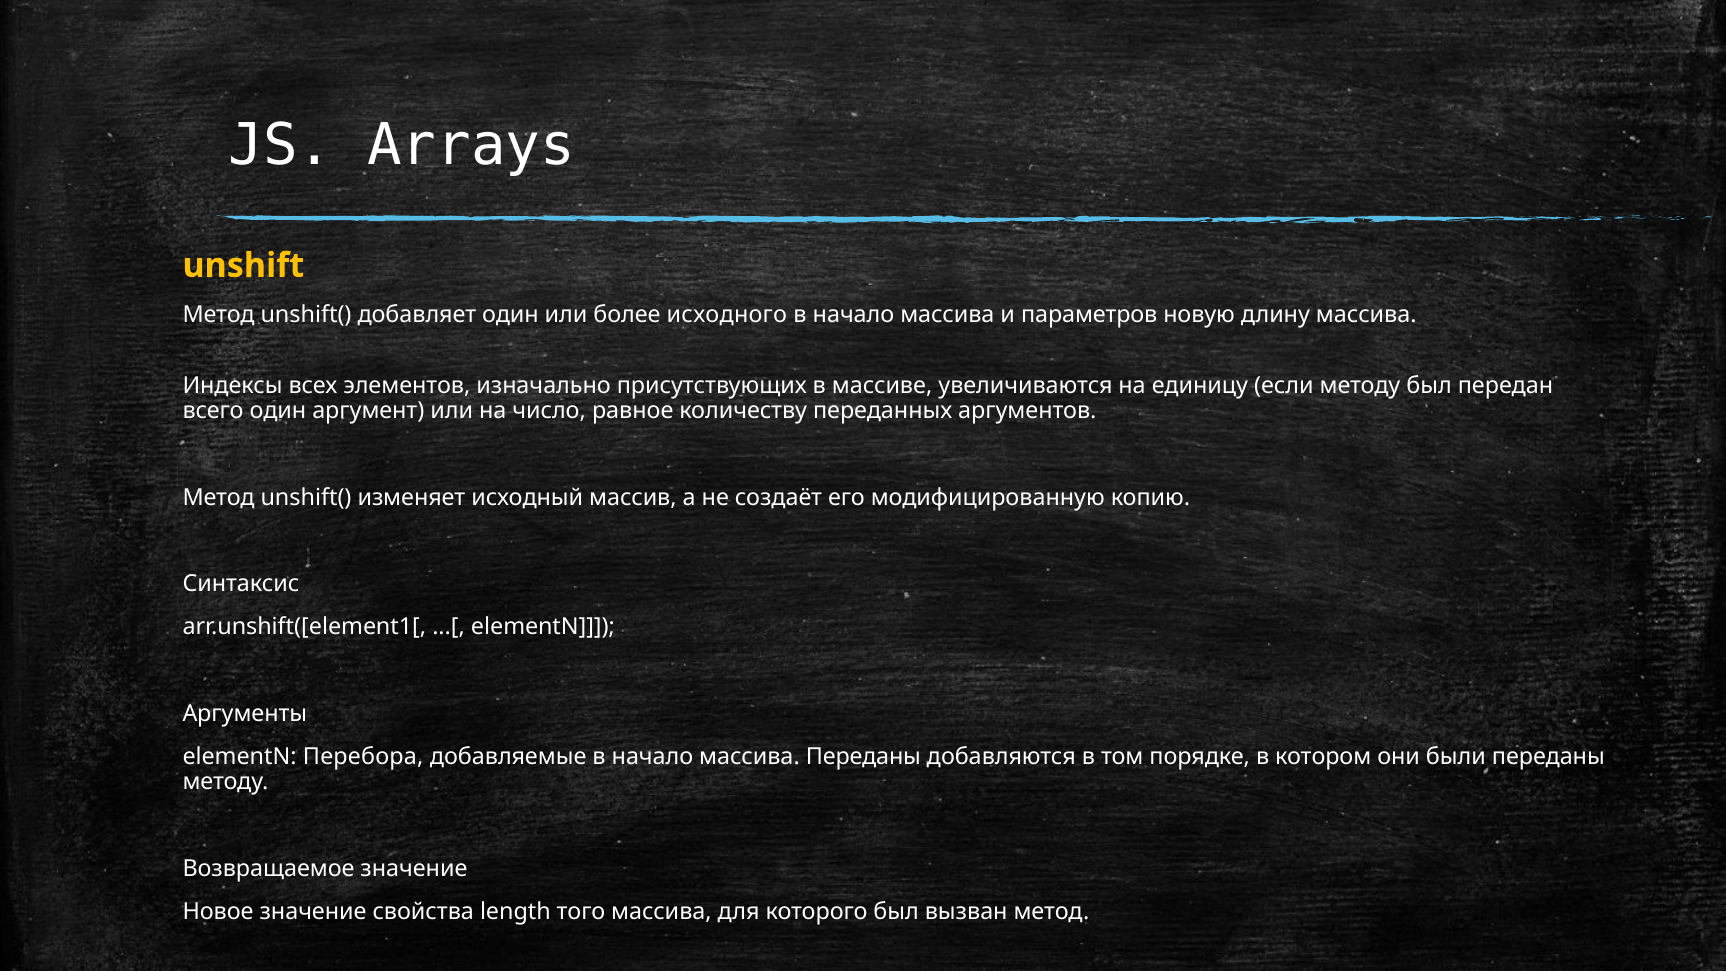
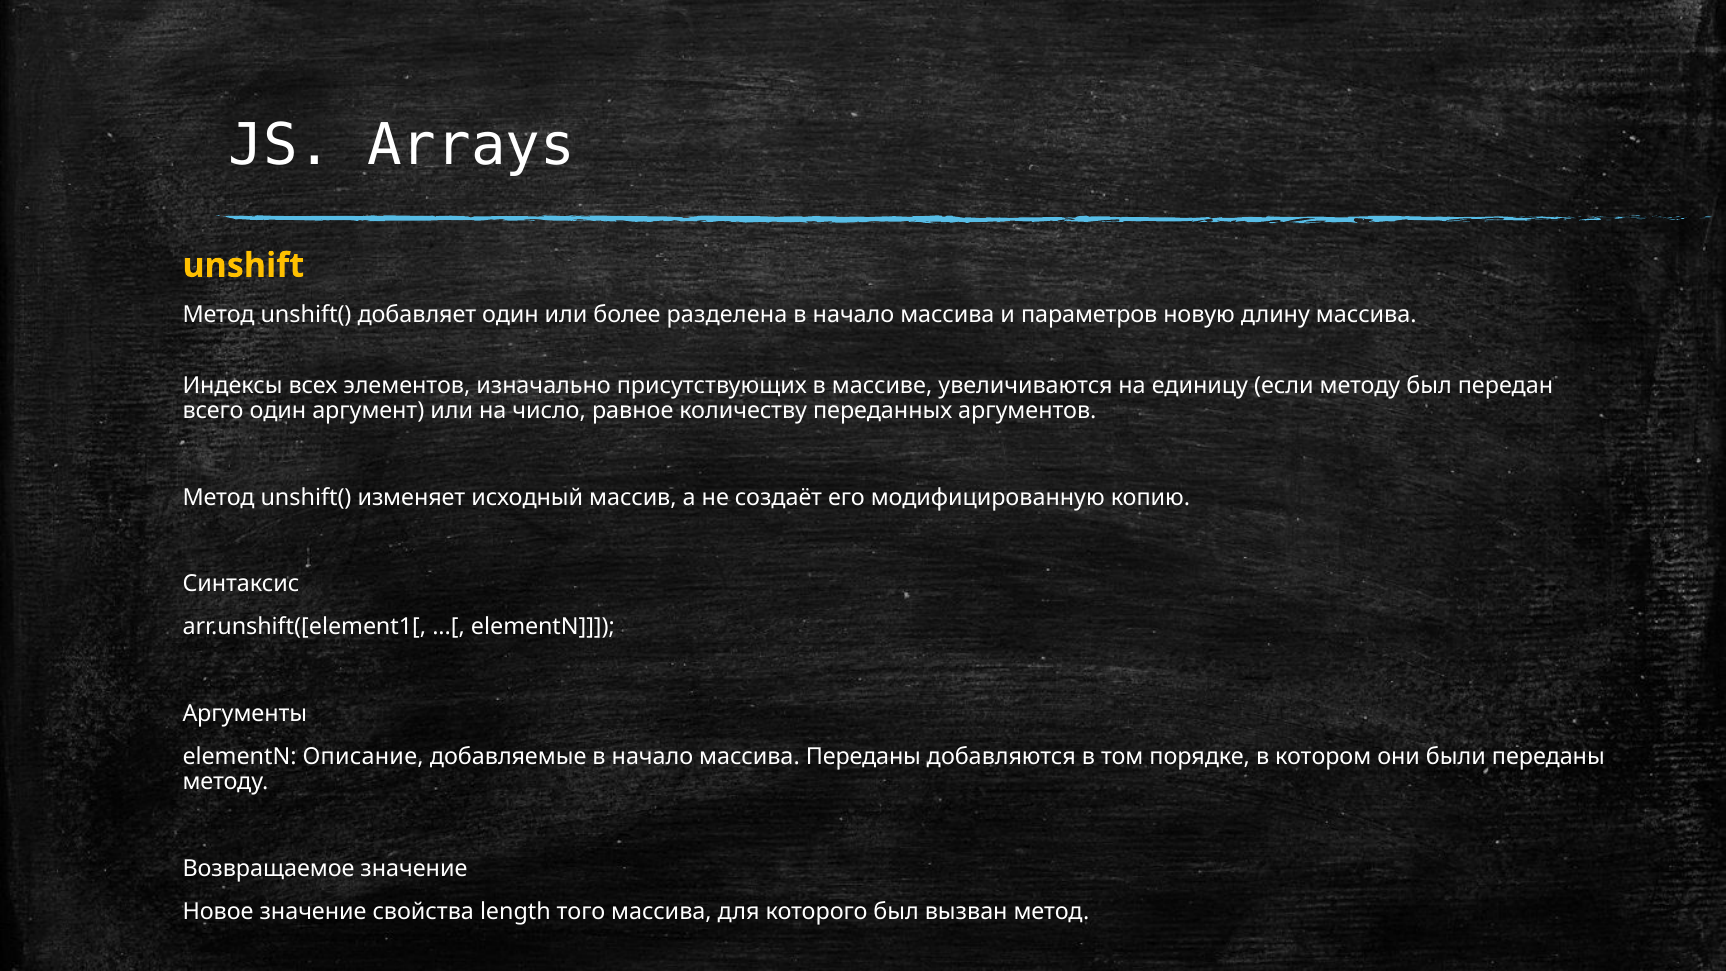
исходного: исходного -> разделена
Перебора: Перебора -> Описание
